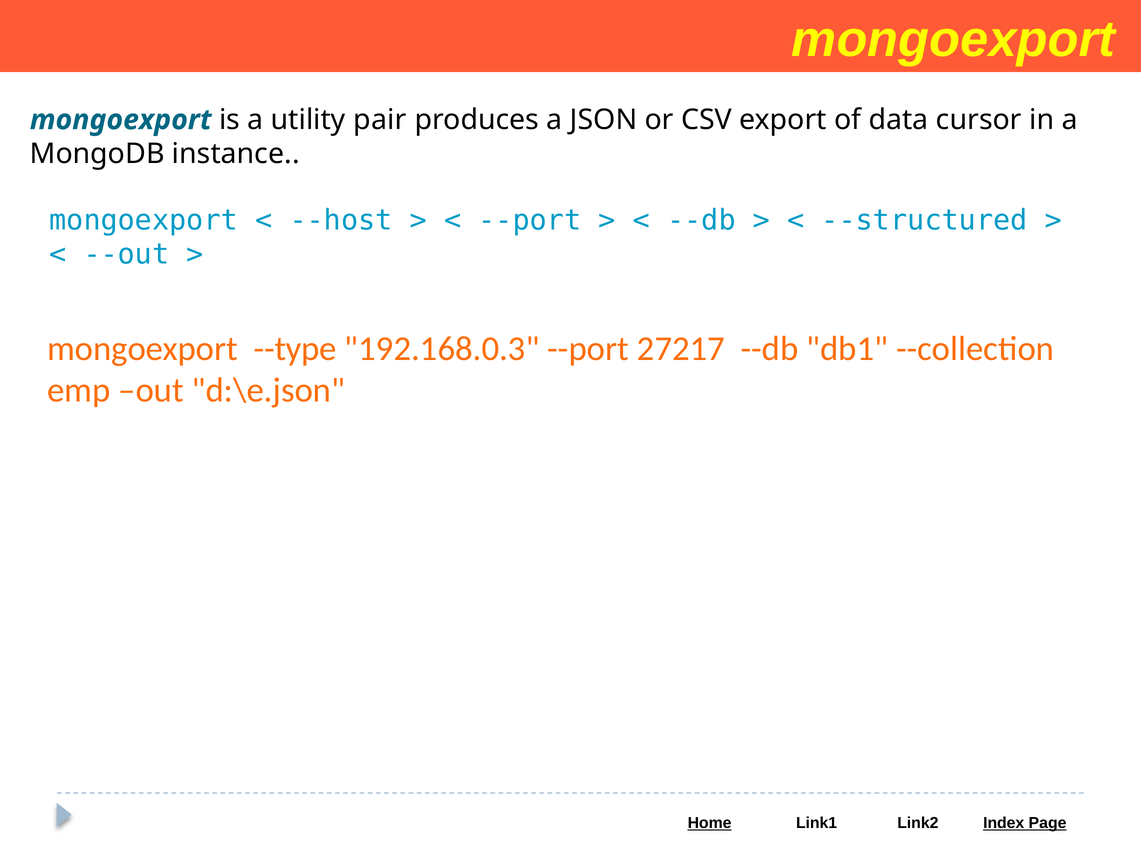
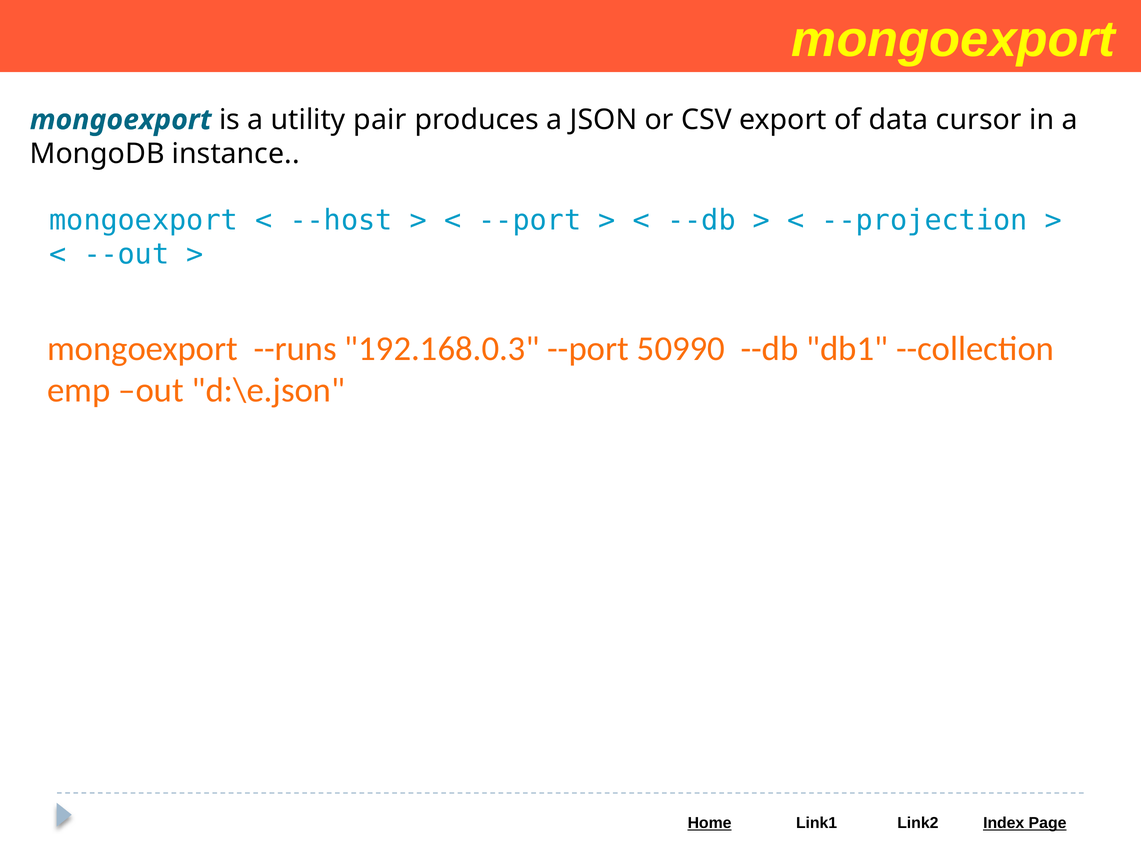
--structured: --structured -> --projection
--type: --type -> --runs
27217: 27217 -> 50990
